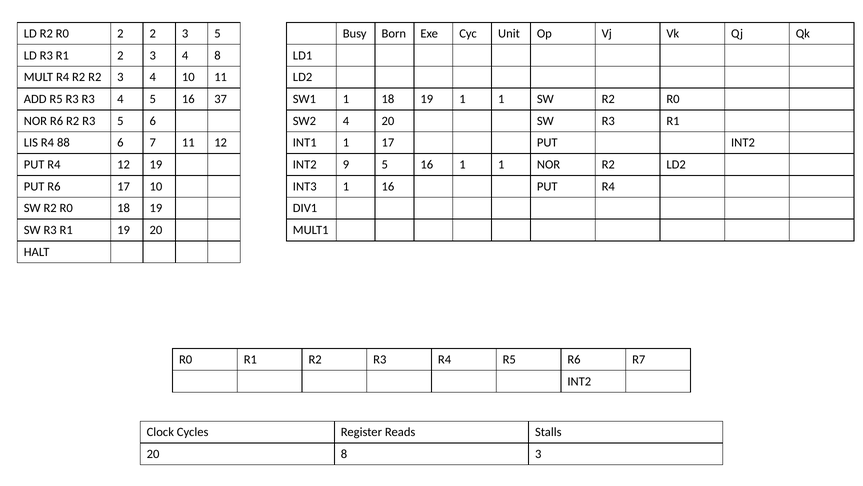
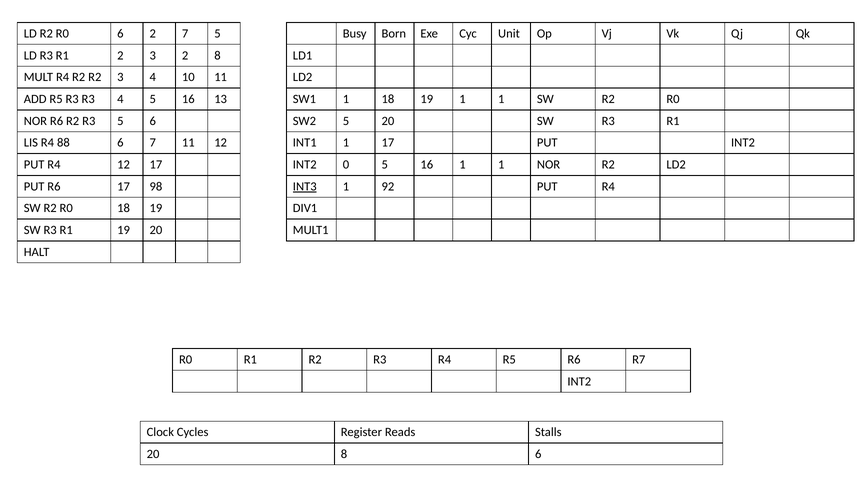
R0 2: 2 -> 6
3 at (185, 34): 3 -> 7
2 3 4: 4 -> 2
37: 37 -> 13
SW2 4: 4 -> 5
12 19: 19 -> 17
9: 9 -> 0
17 10: 10 -> 98
INT3 underline: none -> present
1 16: 16 -> 92
8 3: 3 -> 6
